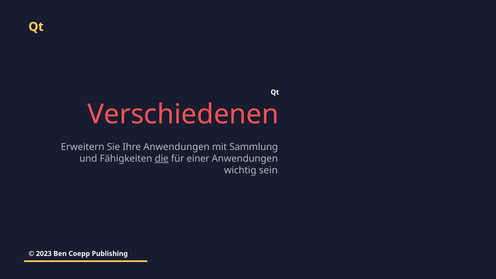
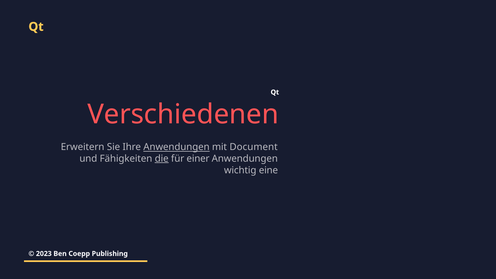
Anwendungen at (176, 147) underline: none -> present
Sammlung: Sammlung -> Document
sein: sein -> eine
